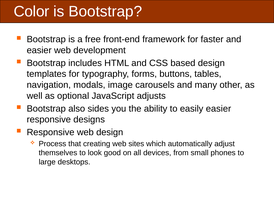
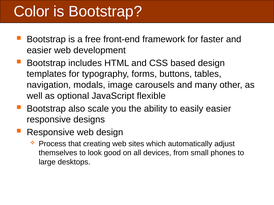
adjusts: adjusts -> flexible
sides: sides -> scale
